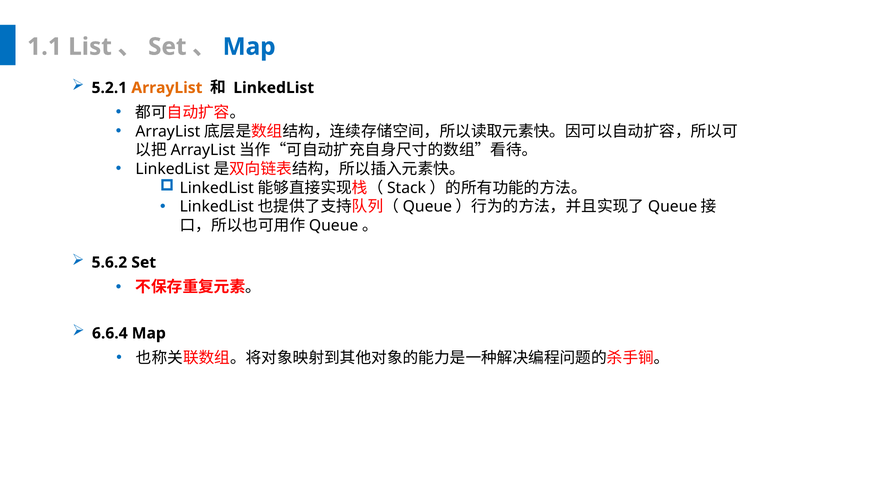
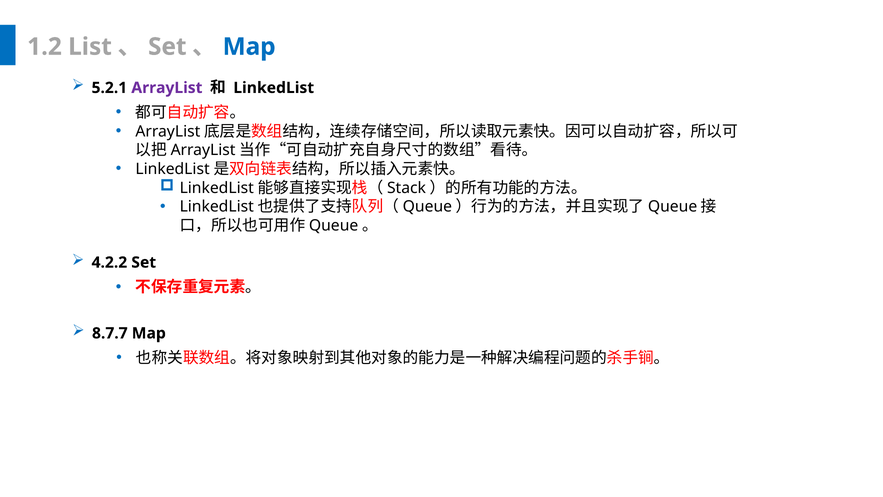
1.1: 1.1 -> 1.2
ArrayList colour: orange -> purple
5.6.2: 5.6.2 -> 4.2.2
6.6.4: 6.6.4 -> 8.7.7
